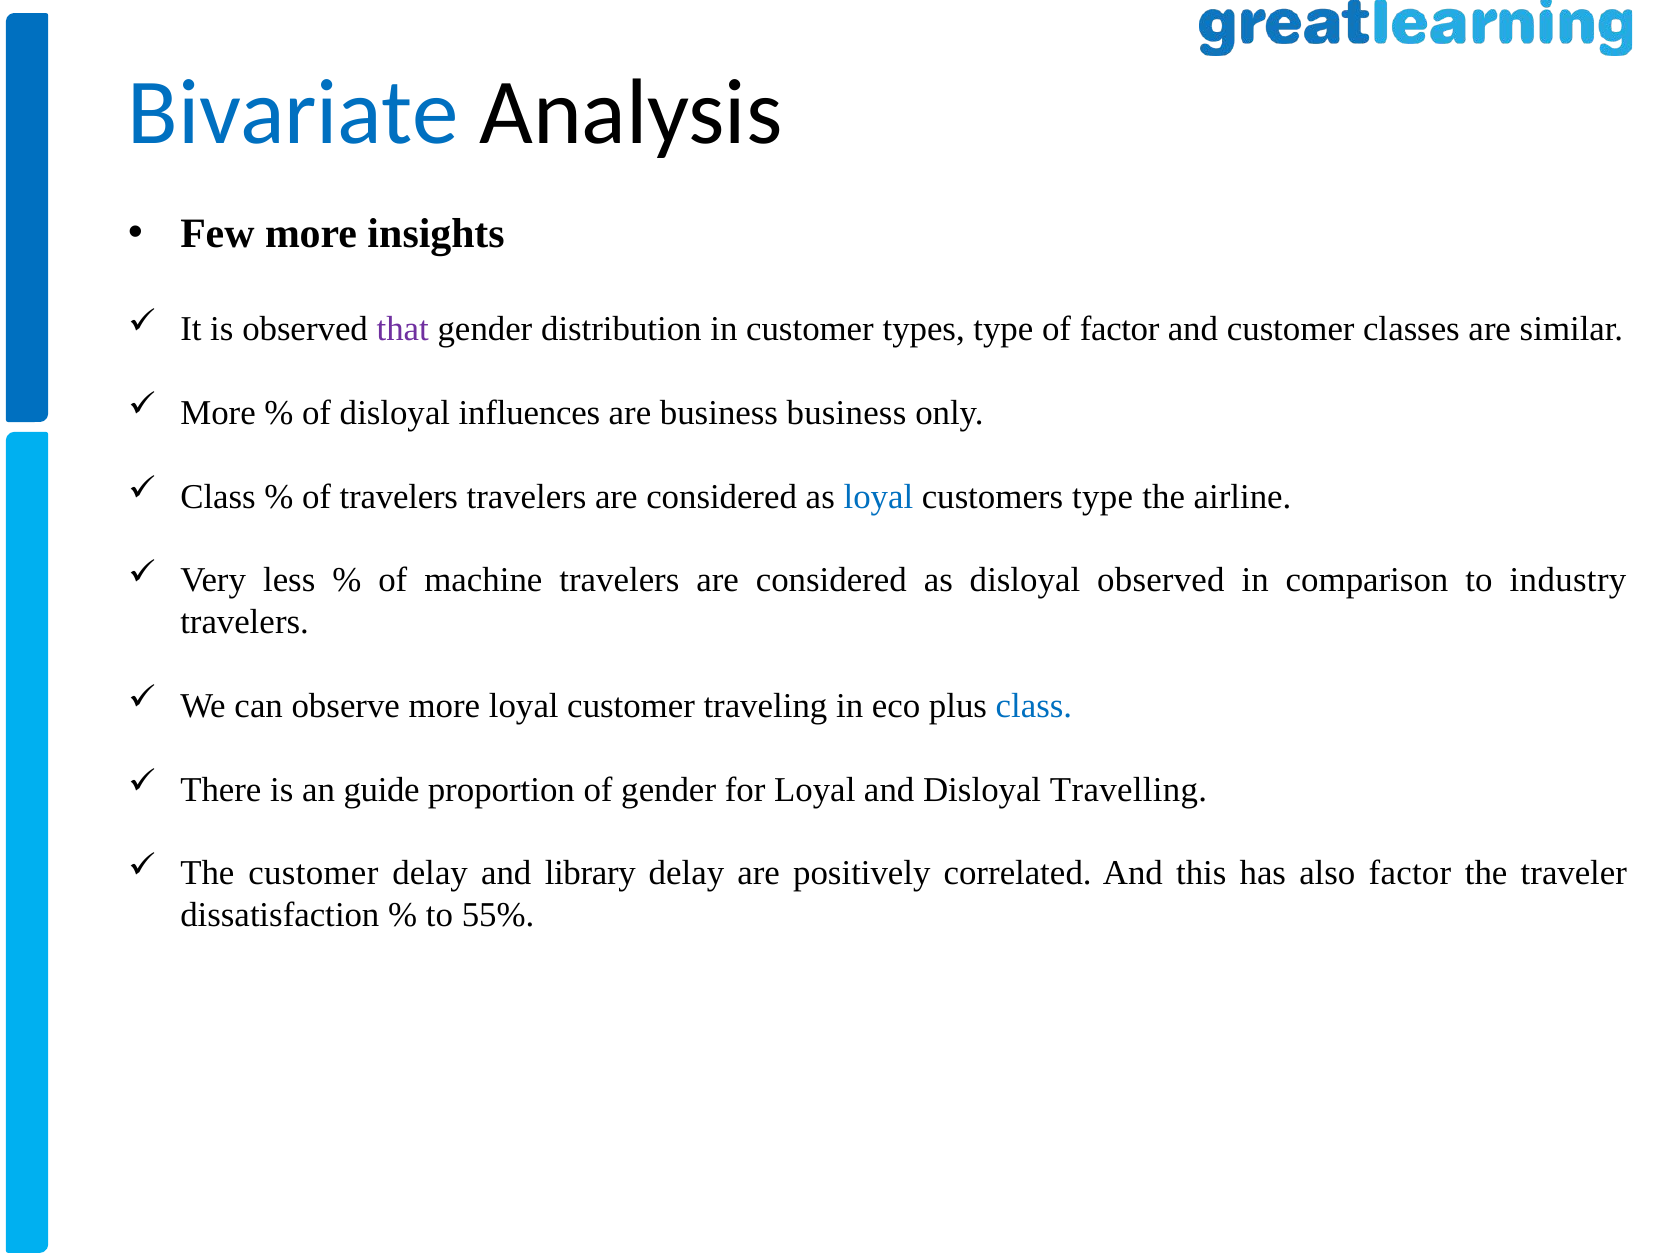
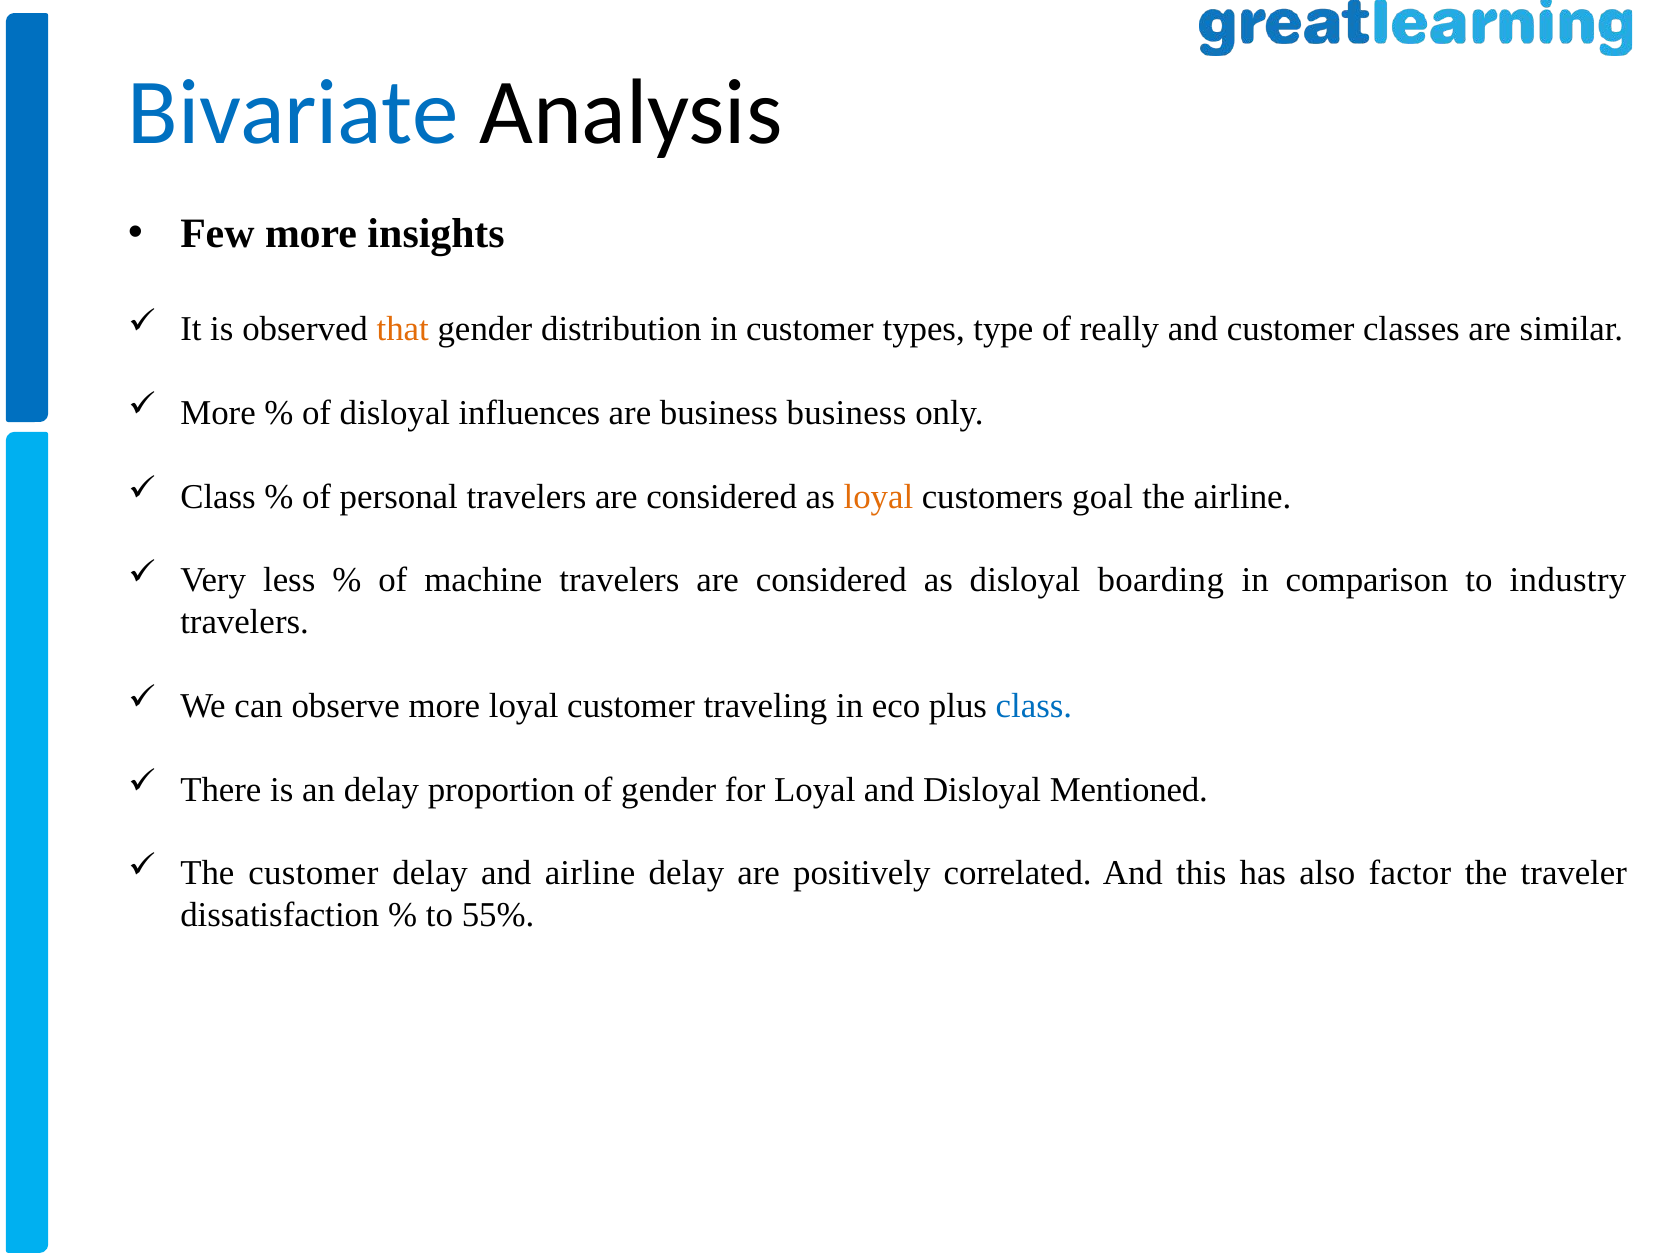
that colour: purple -> orange
of factor: factor -> really
of travelers: travelers -> personal
loyal at (878, 497) colour: blue -> orange
customers type: type -> goal
disloyal observed: observed -> boarding
an guide: guide -> delay
Travelling: Travelling -> Mentioned
and library: library -> airline
